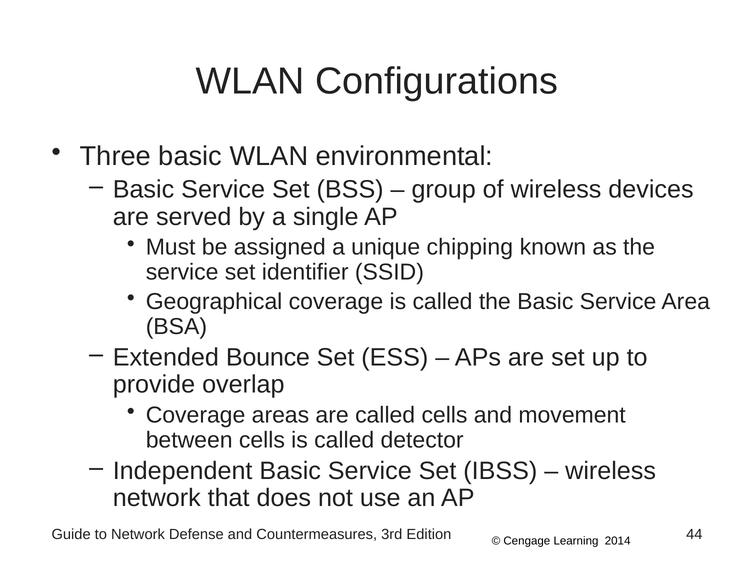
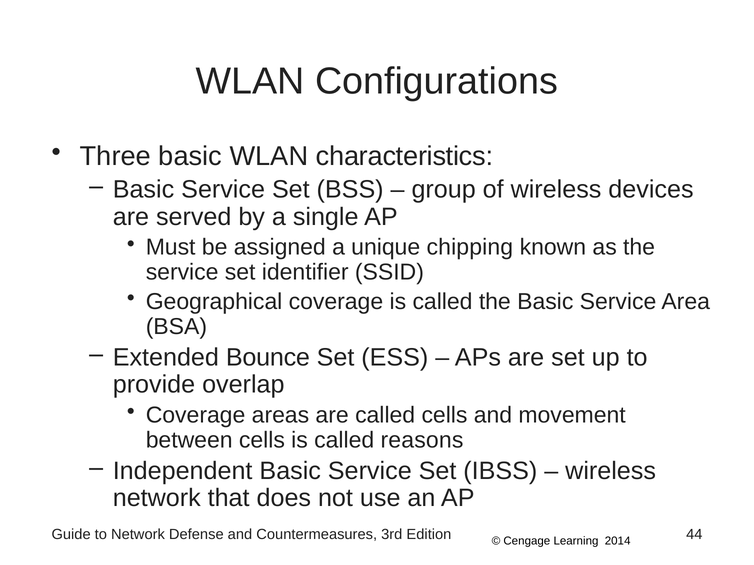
environmental: environmental -> characteristics
detector: detector -> reasons
